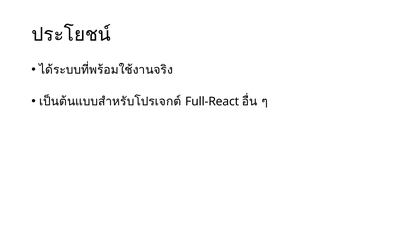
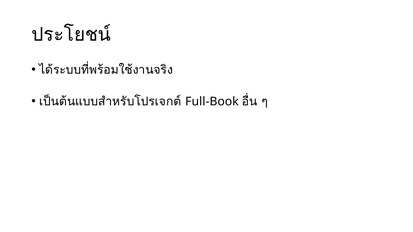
Full-React: Full-React -> Full-Book
